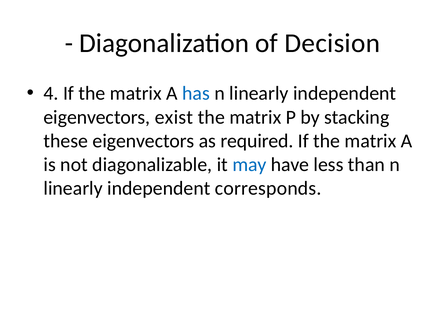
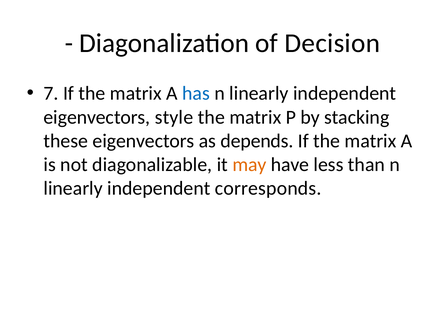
4: 4 -> 7
exist: exist -> style
required: required -> depends
may colour: blue -> orange
